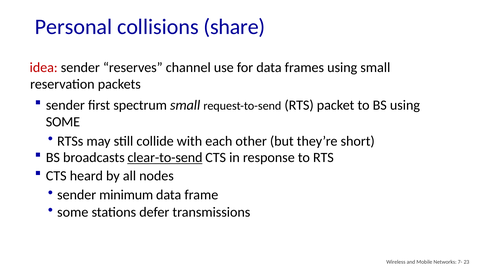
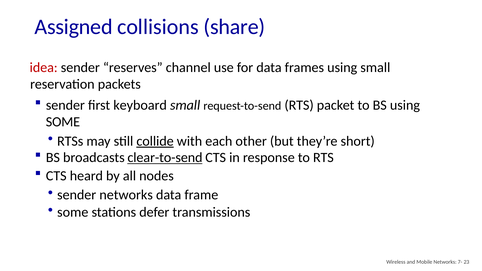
Personal: Personal -> Assigned
spectrum: spectrum -> keyboard
collide underline: none -> present
sender minimum: minimum -> networks
